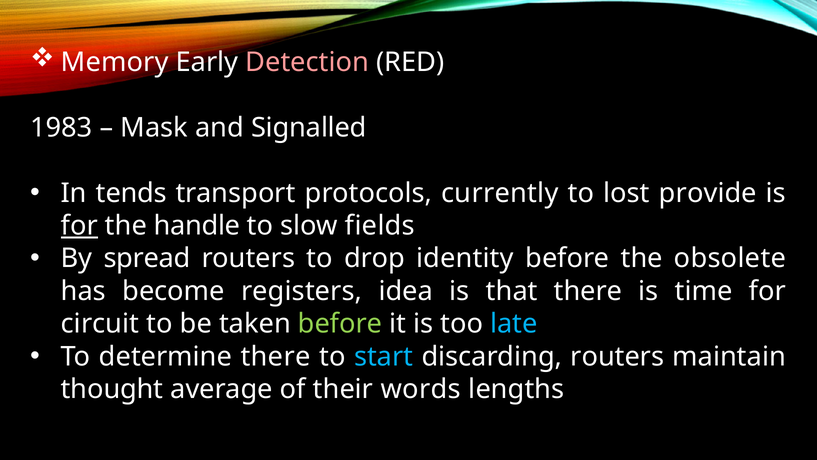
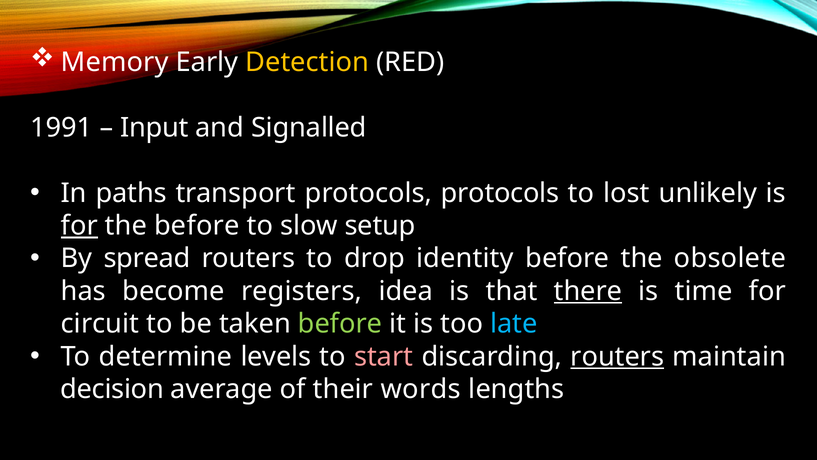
Detection colour: pink -> yellow
1983: 1983 -> 1991
Mask: Mask -> Input
tends: tends -> paths
protocols currently: currently -> protocols
provide: provide -> unlikely
the handle: handle -> before
fields: fields -> setup
there at (588, 291) underline: none -> present
determine there: there -> levels
start colour: light blue -> pink
routers at (617, 356) underline: none -> present
thought: thought -> decision
